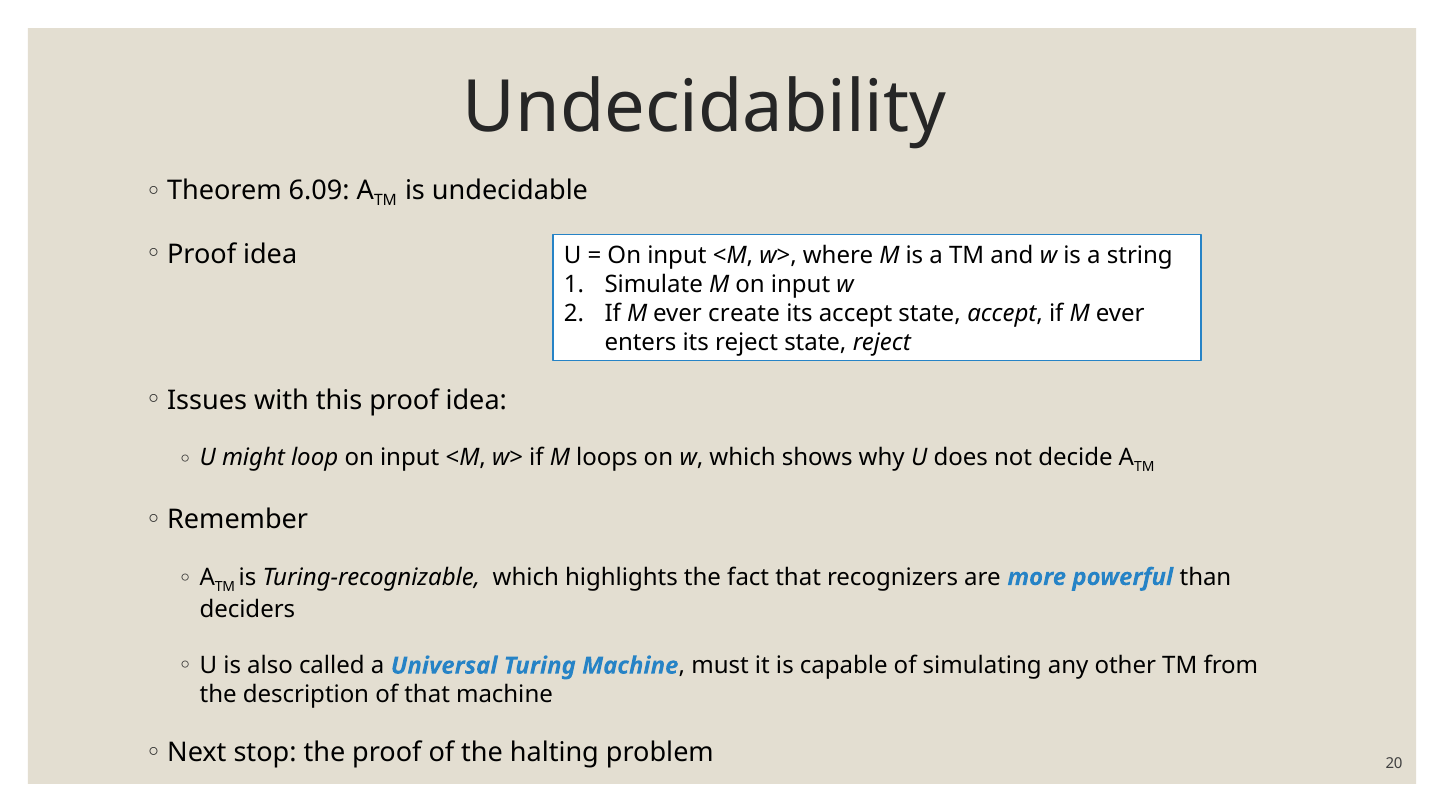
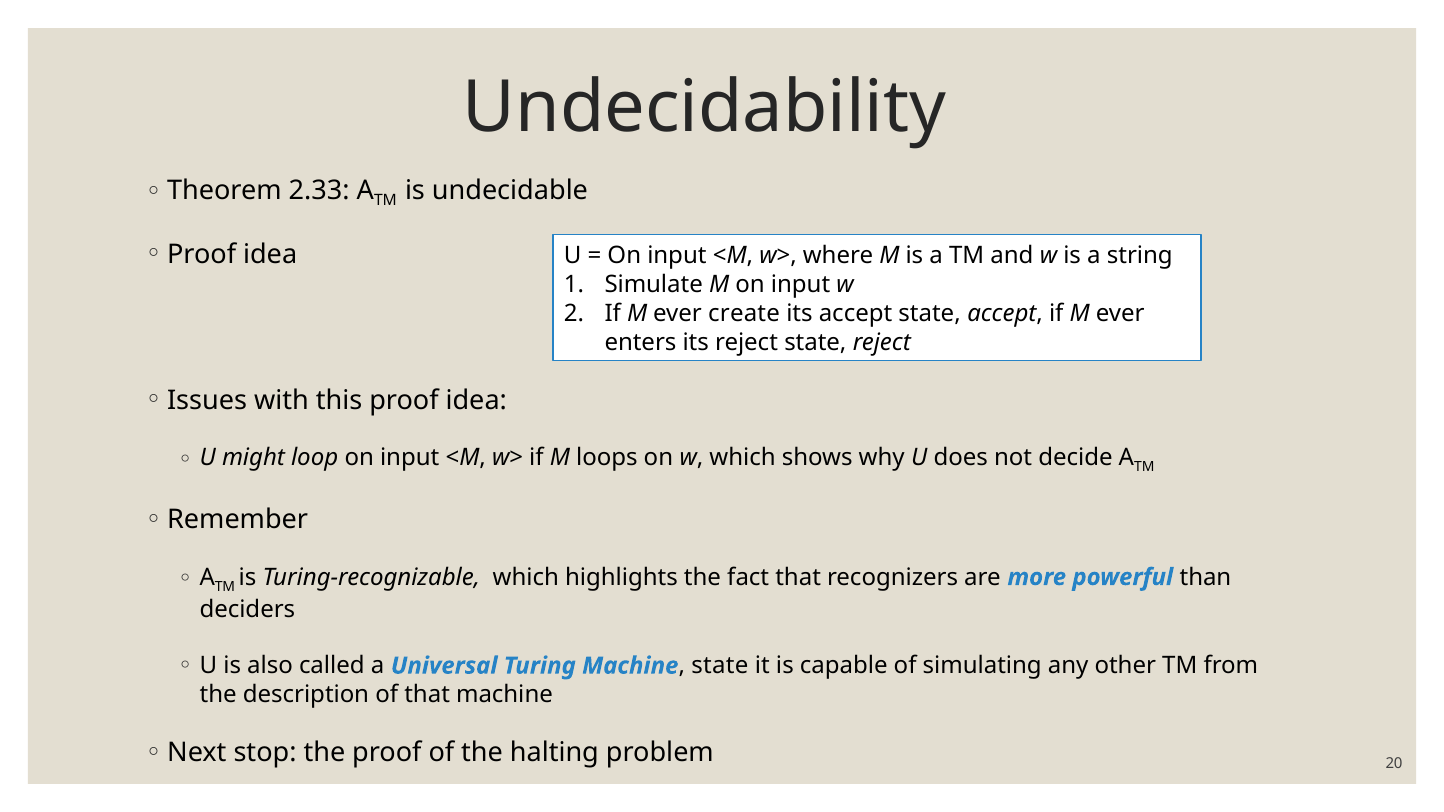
6.09: 6.09 -> 2.33
Machine must: must -> state
